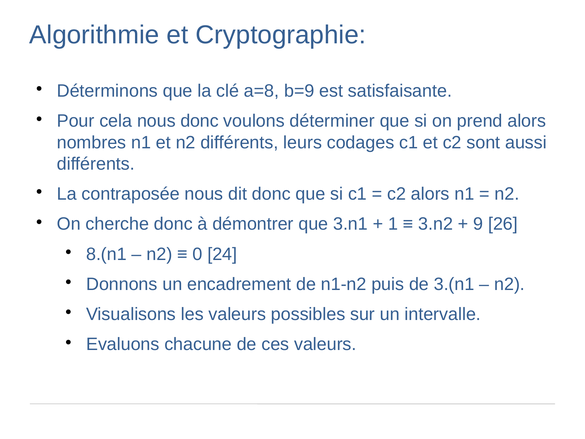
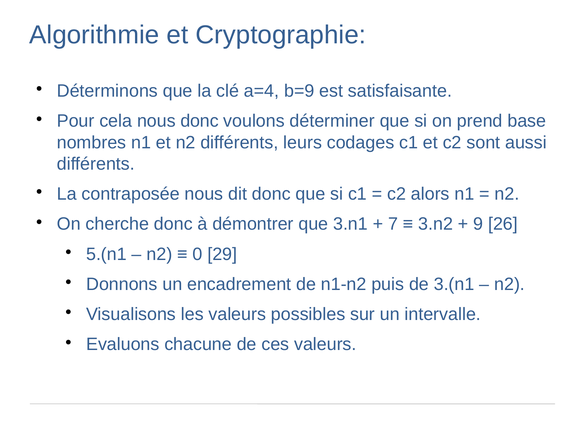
a=8: a=8 -> a=4
prend alors: alors -> base
1: 1 -> 7
8.(n1: 8.(n1 -> 5.(n1
24: 24 -> 29
